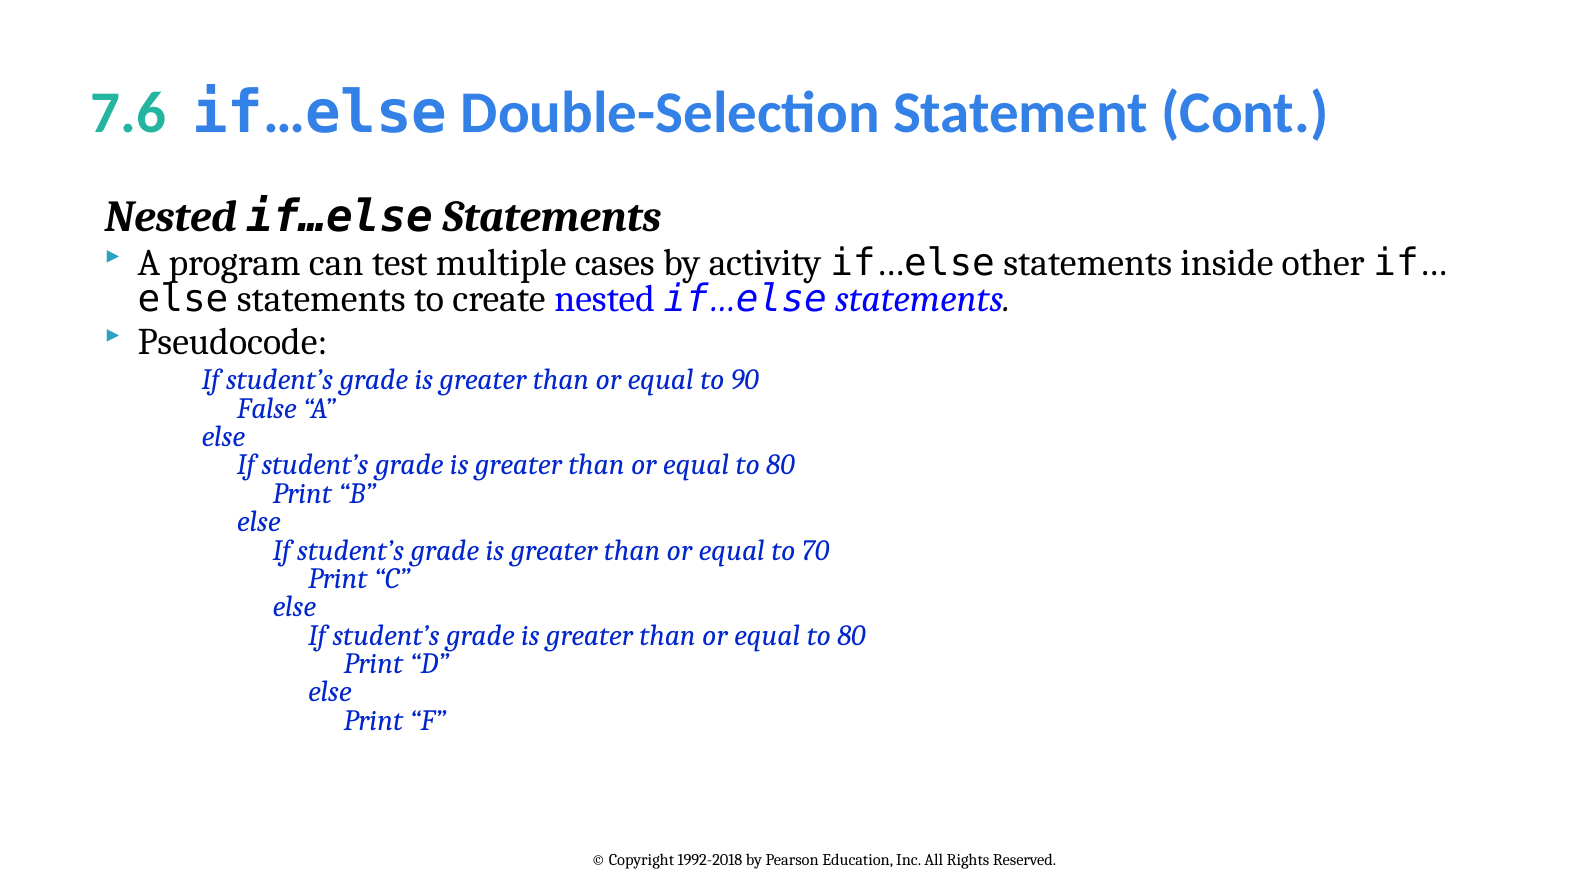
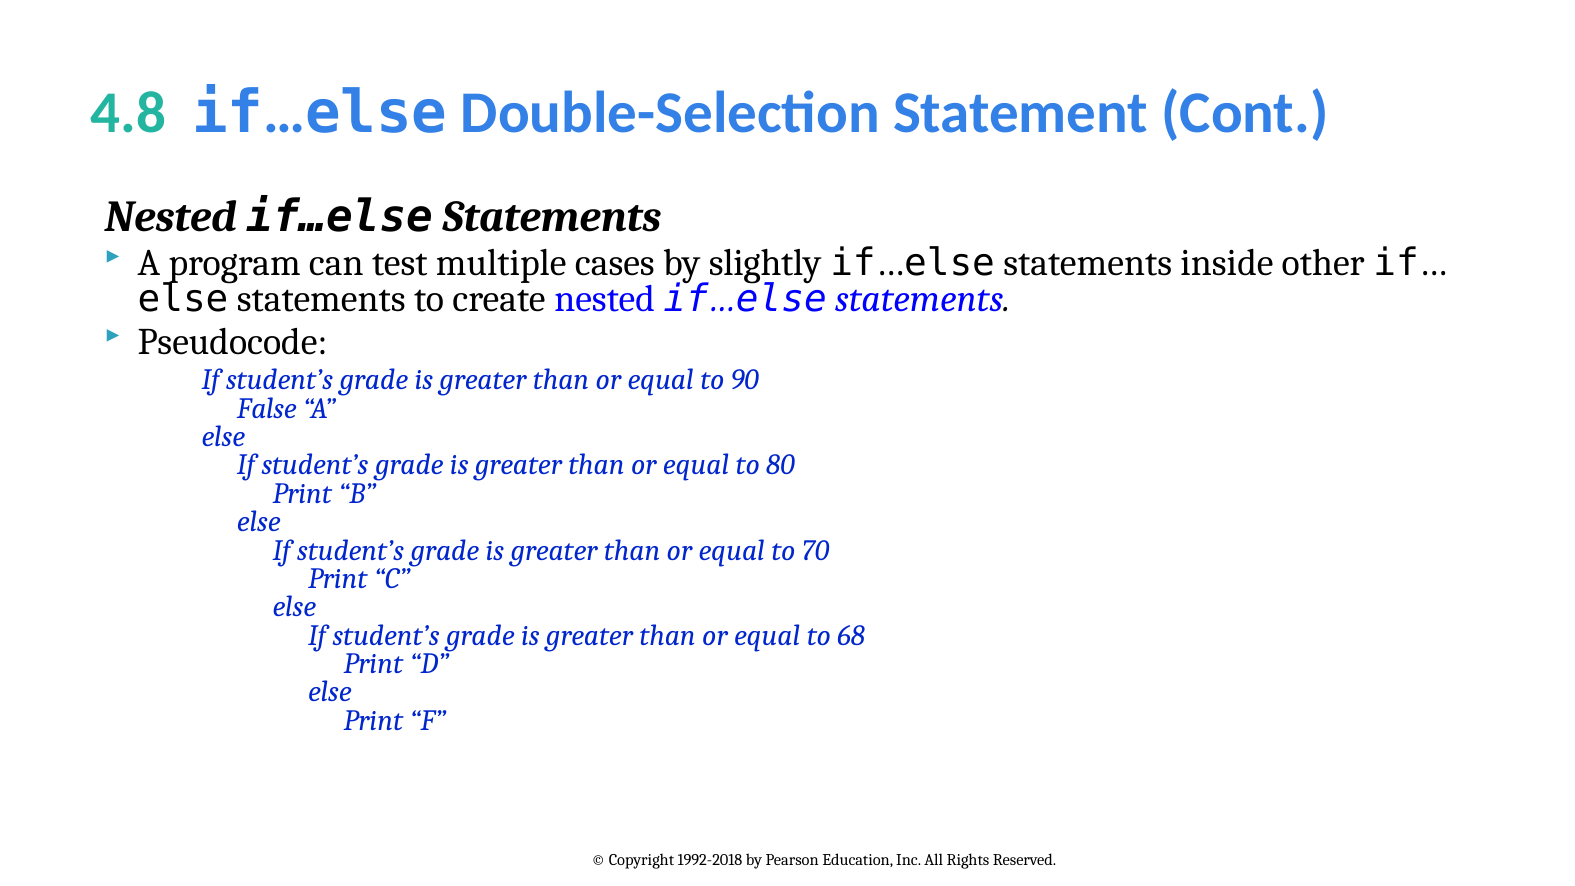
7.6: 7.6 -> 4.8
activity: activity -> slightly
80 at (851, 635): 80 -> 68
